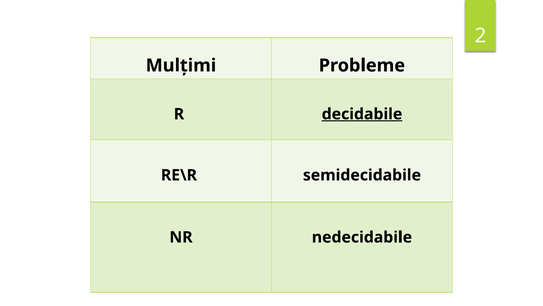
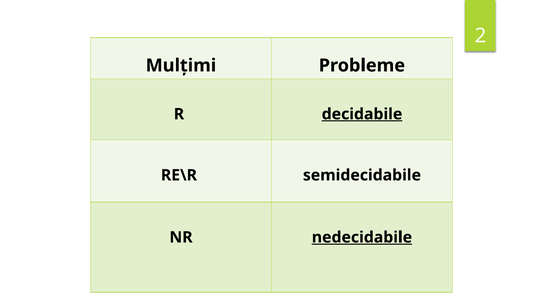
nedecidabile underline: none -> present
